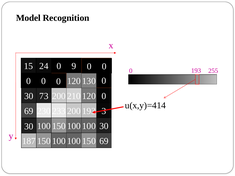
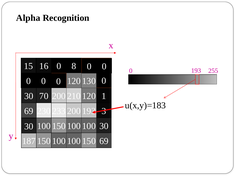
Model: Model -> Alpha
24: 24 -> 16
9: 9 -> 8
73: 73 -> 70
0 at (104, 96): 0 -> 1
u(x,y)=414: u(x,y)=414 -> u(x,y)=183
